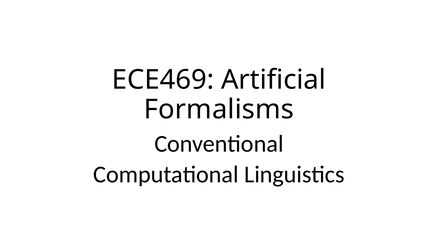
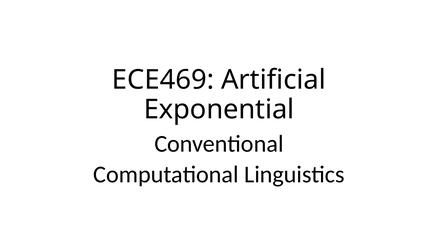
Formalisms: Formalisms -> Exponential
